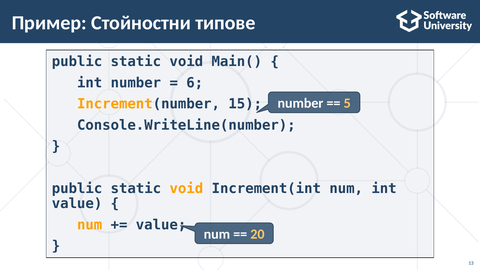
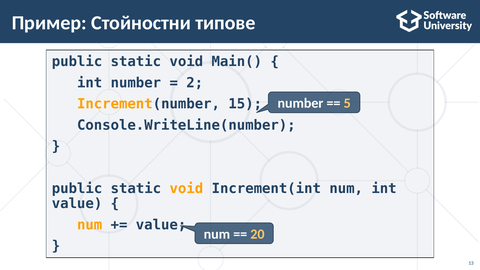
6: 6 -> 2
